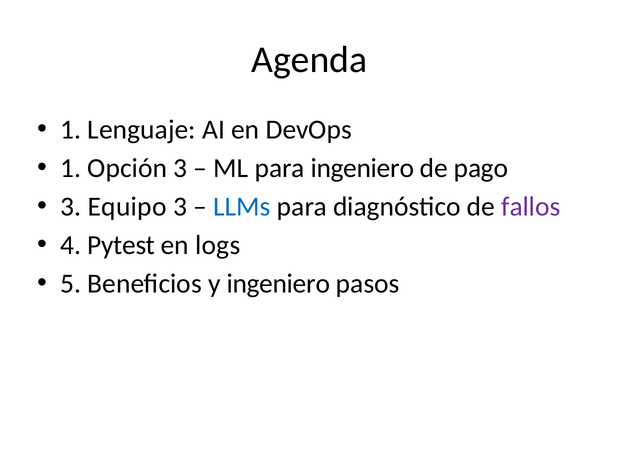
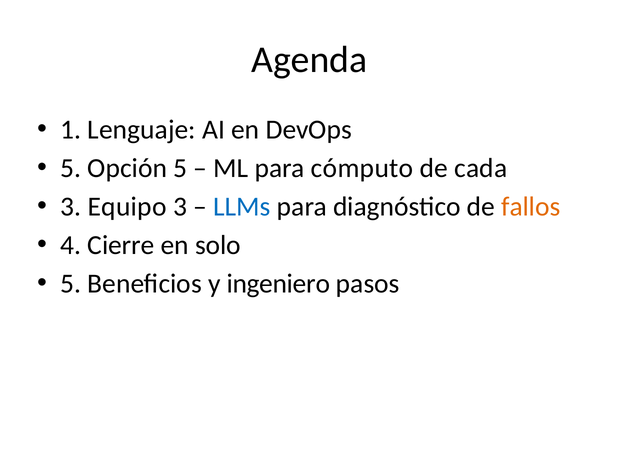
1 at (71, 168): 1 -> 5
Opción 3: 3 -> 5
para ingeniero: ingeniero -> cómputo
pago: pago -> cada
fallos colour: purple -> orange
Pytest: Pytest -> Cierre
logs: logs -> solo
